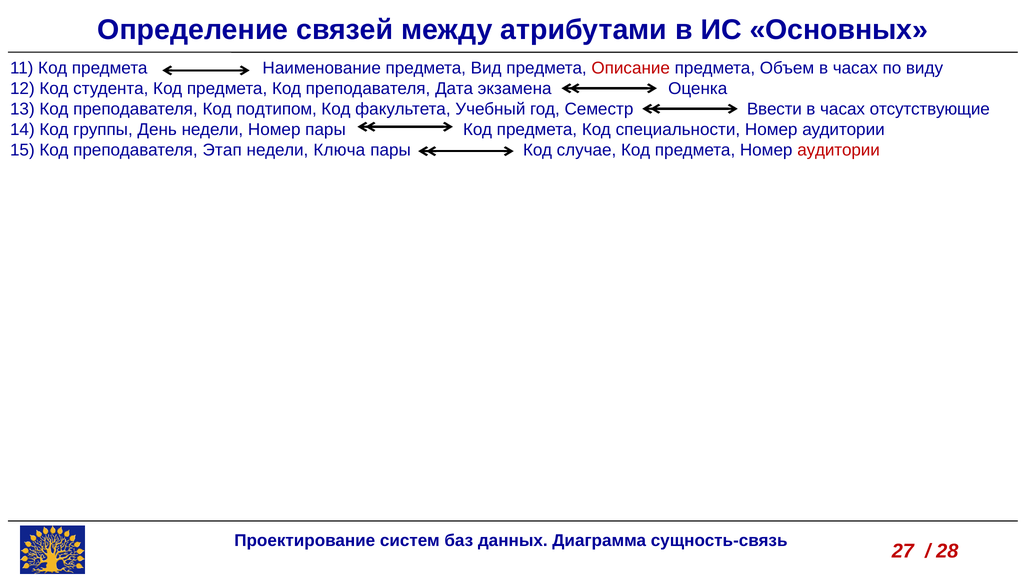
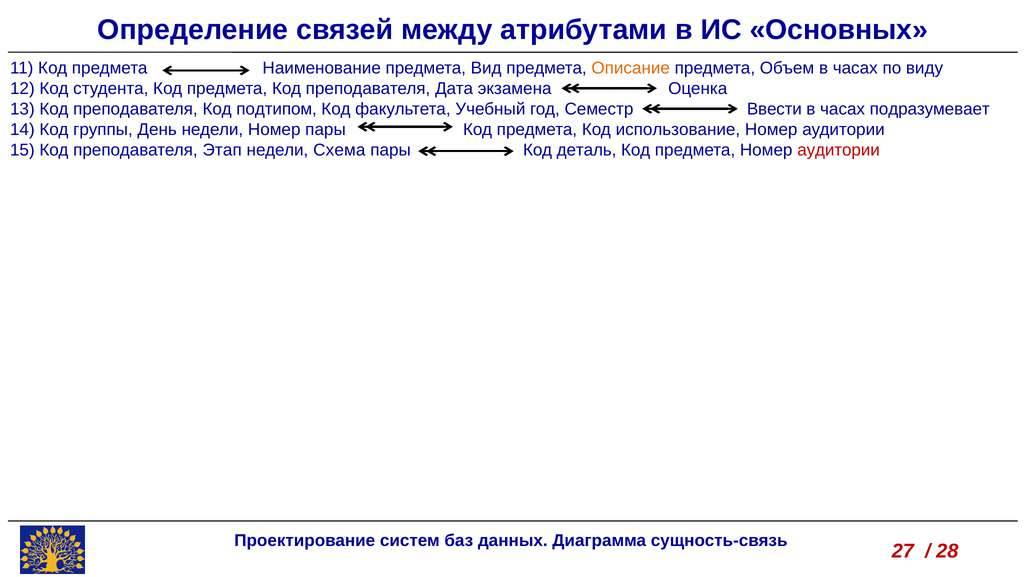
Описание colour: red -> orange
отсутствующие: отсутствующие -> подразумевает
специальности: специальности -> использование
Ключа: Ключа -> Схема
случае: случае -> деталь
